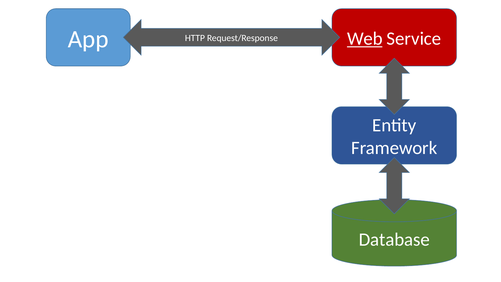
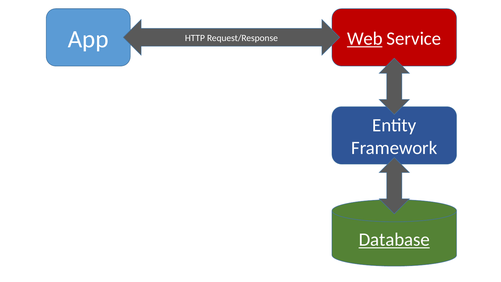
Database underline: none -> present
